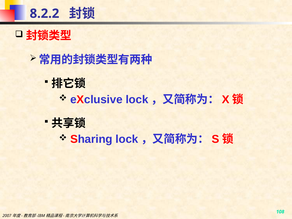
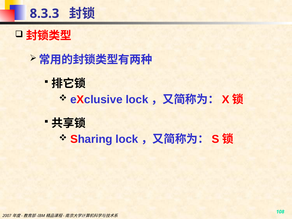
8.2.2: 8.2.2 -> 8.3.3
